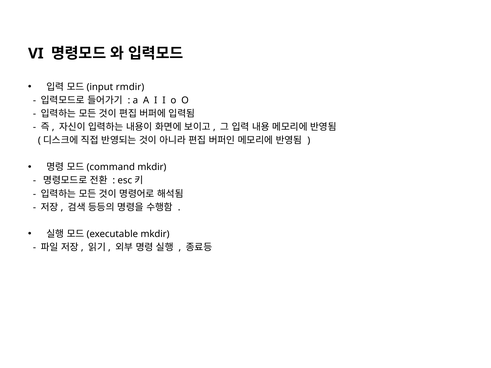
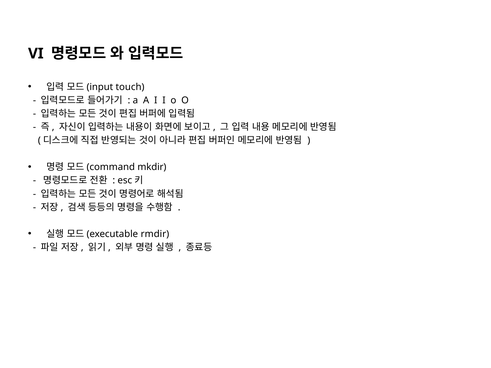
rmdir: rmdir -> touch
mkdir at (155, 234): mkdir -> rmdir
